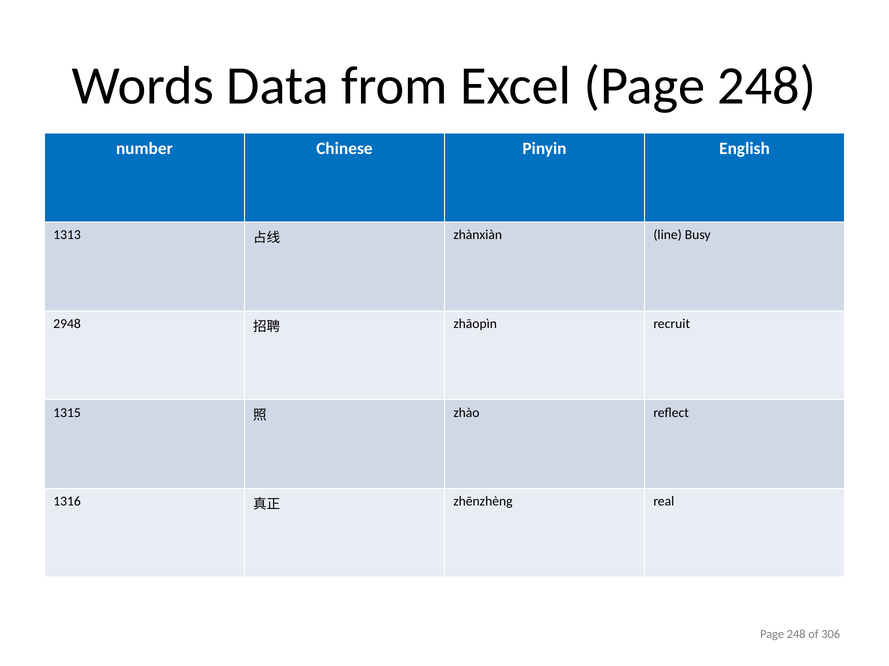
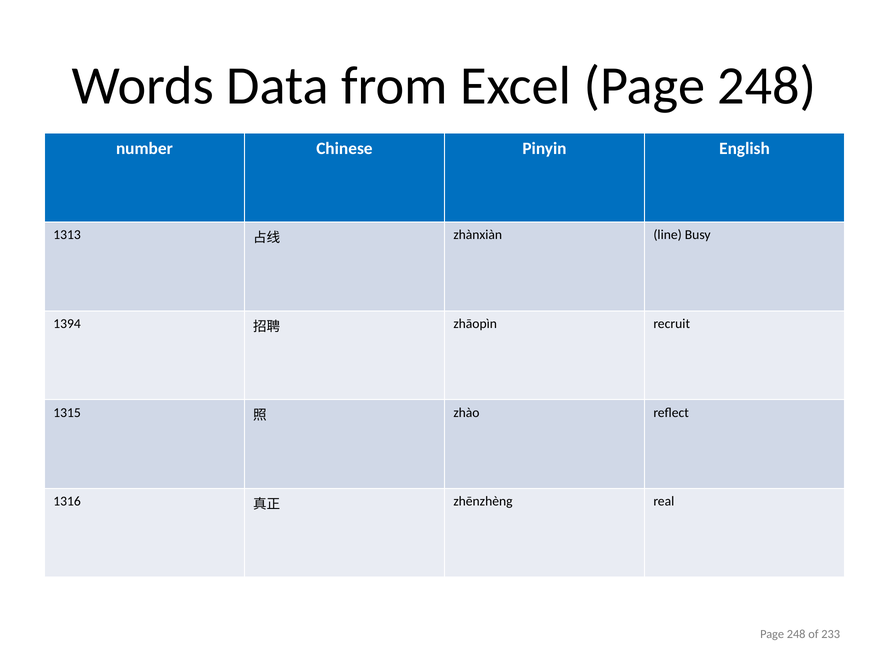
2948: 2948 -> 1394
306: 306 -> 233
